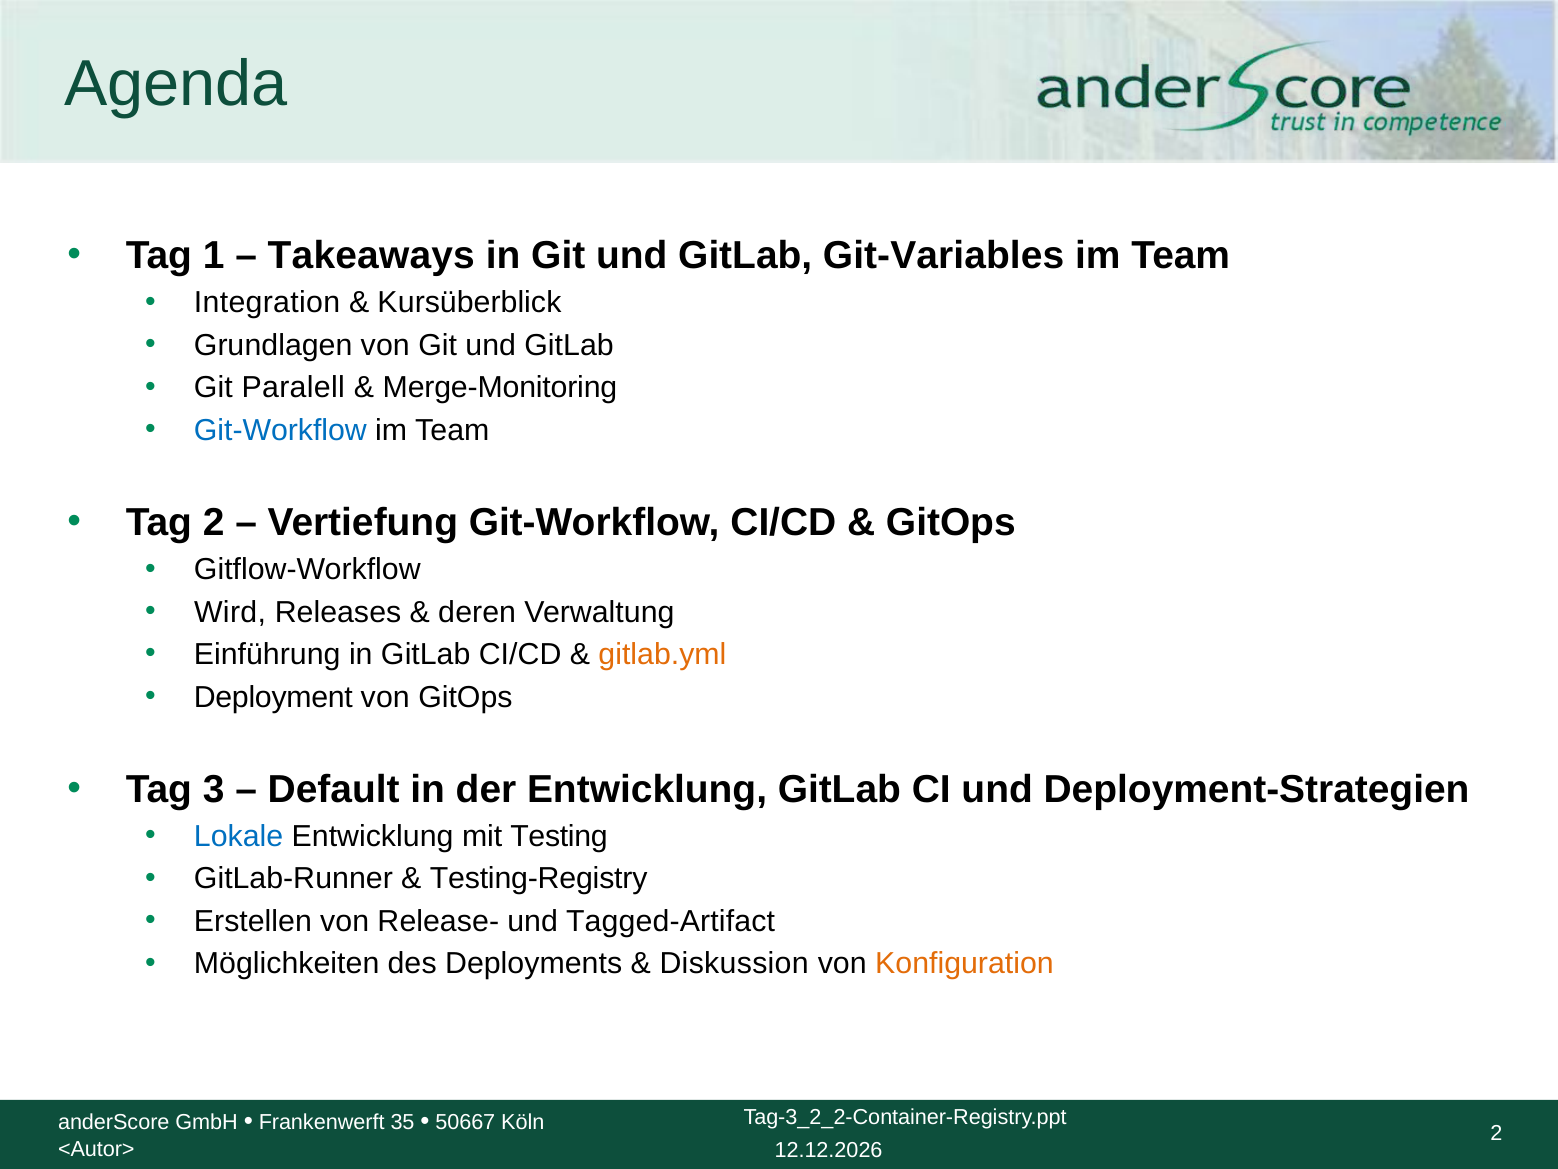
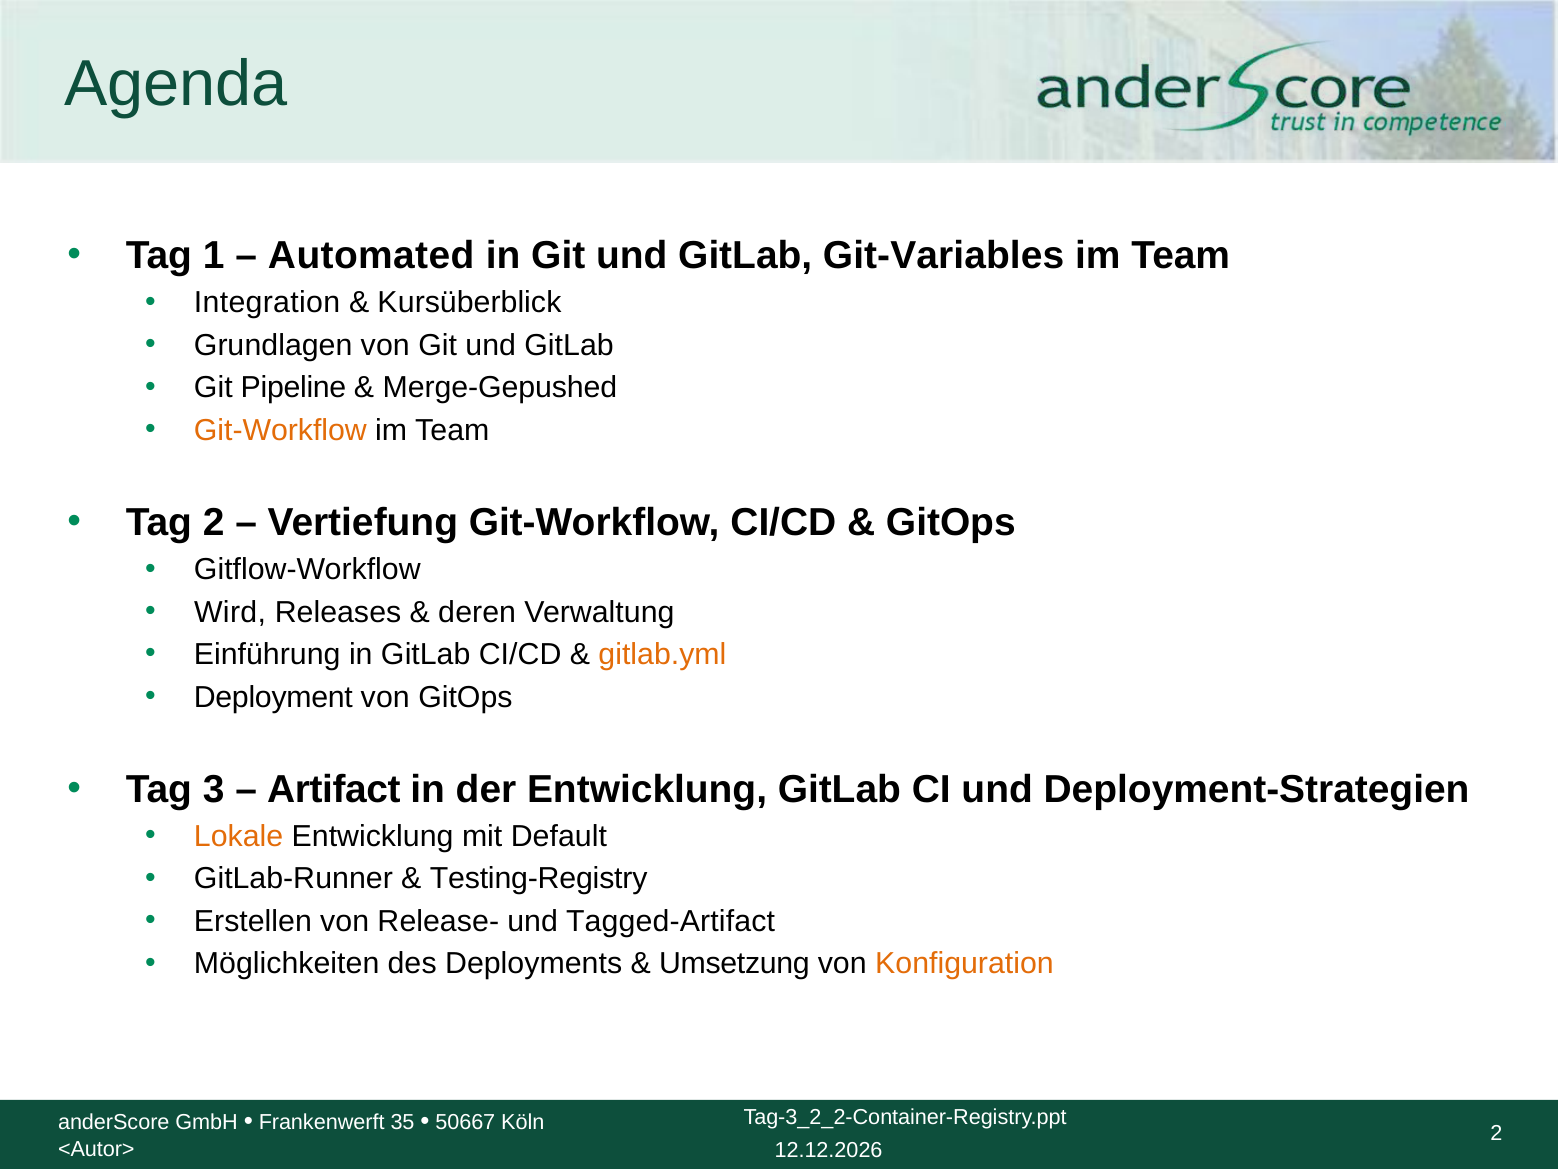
Takeaways: Takeaways -> Automated
Paralell: Paralell -> Pipeline
Merge-Monitoring: Merge-Monitoring -> Merge-Gepushed
Git-Workflow at (280, 430) colour: blue -> orange
Default: Default -> Artifact
Lokale colour: blue -> orange
Testing: Testing -> Default
Diskussion: Diskussion -> Umsetzung
